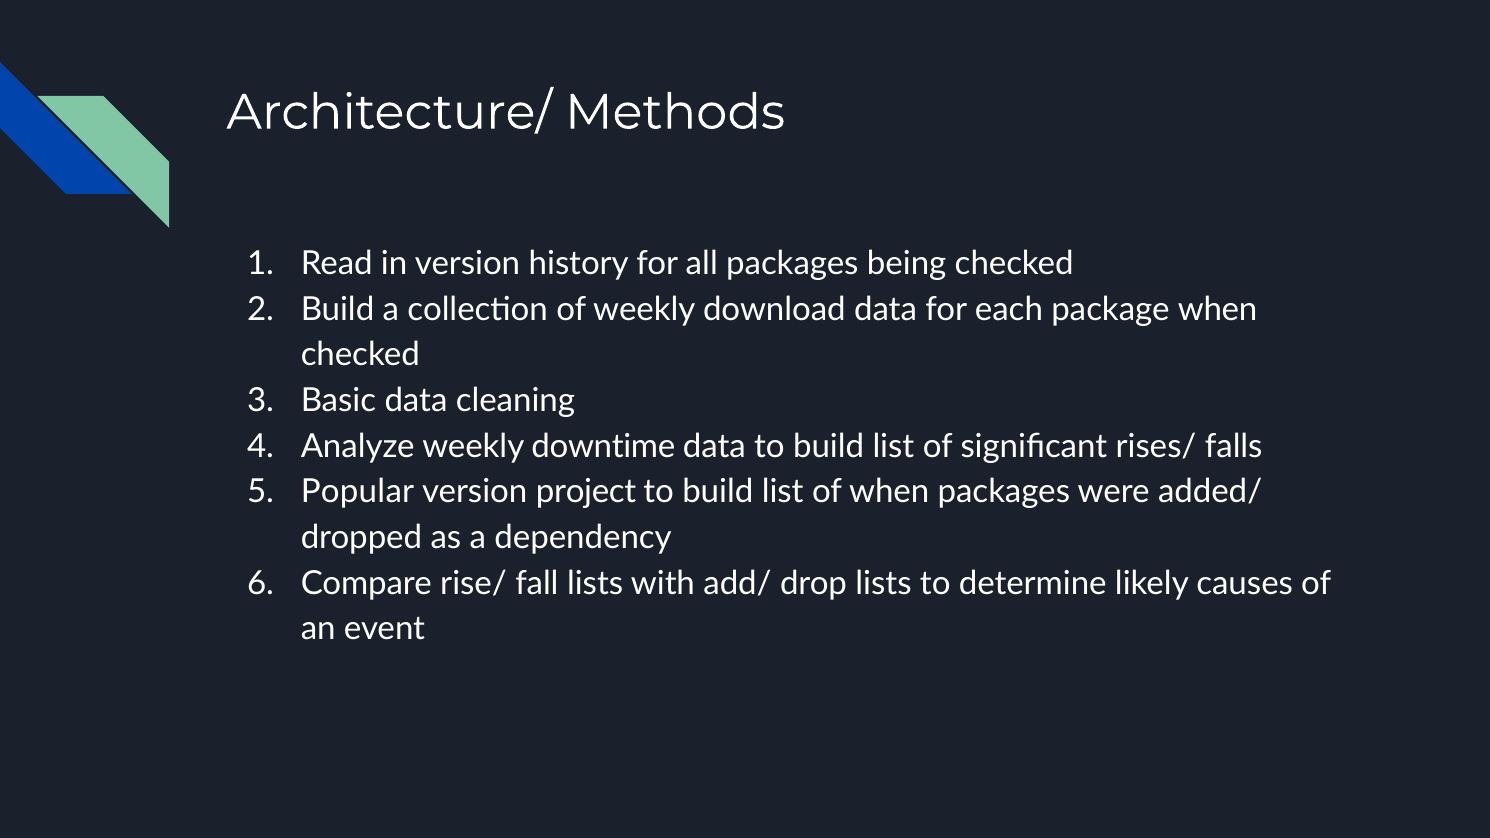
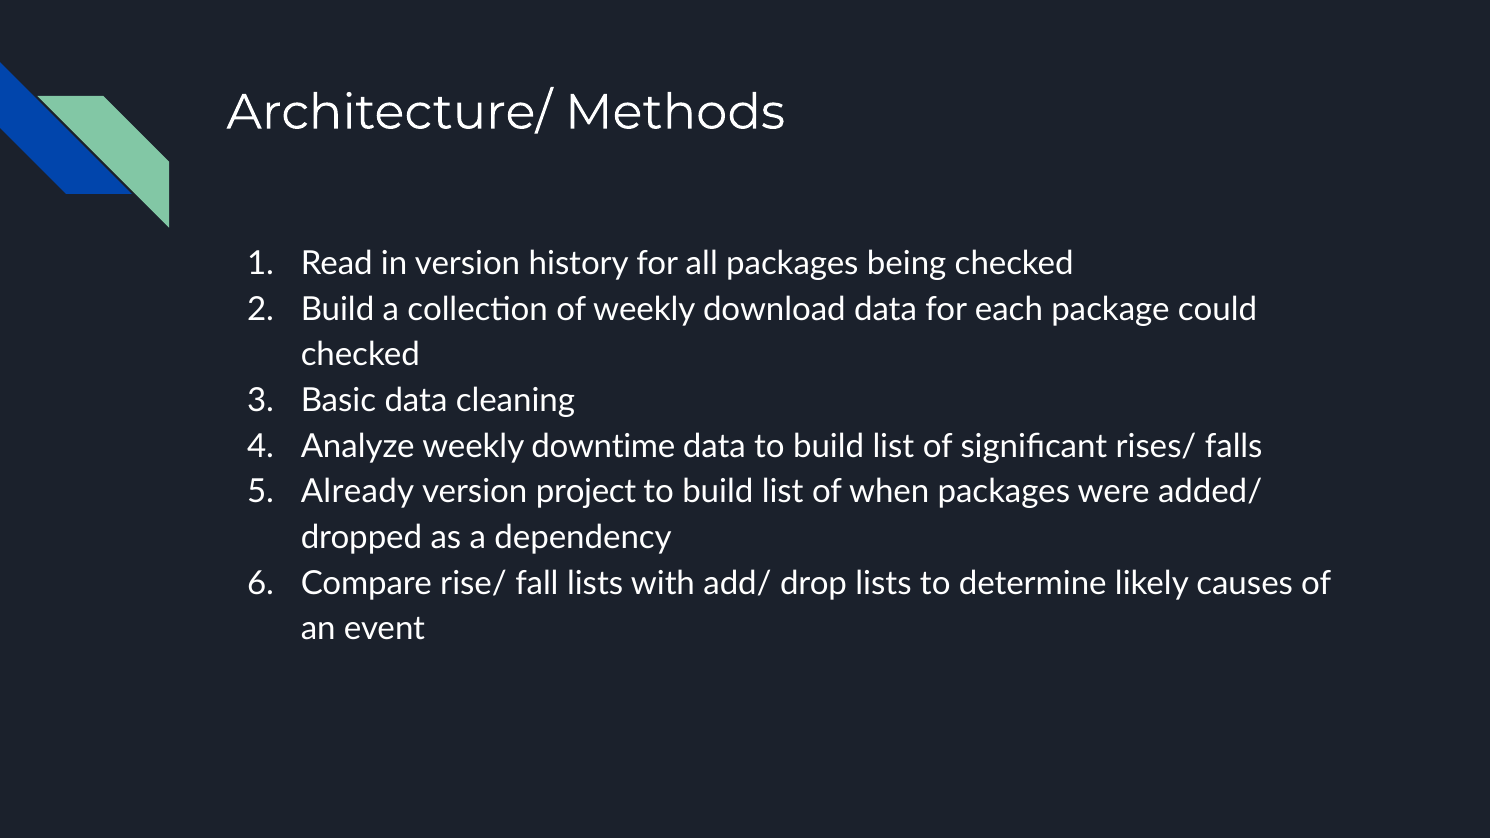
package when: when -> could
Popular: Popular -> Already
